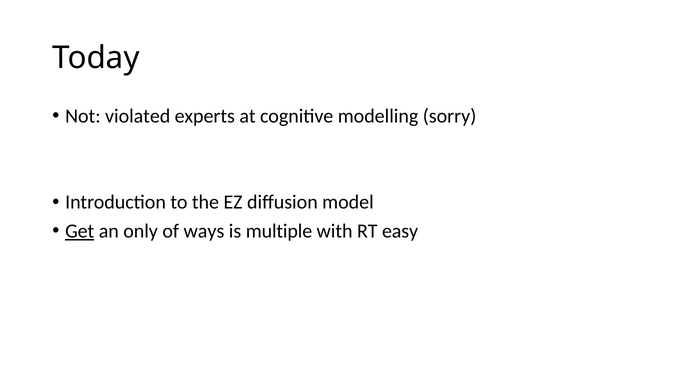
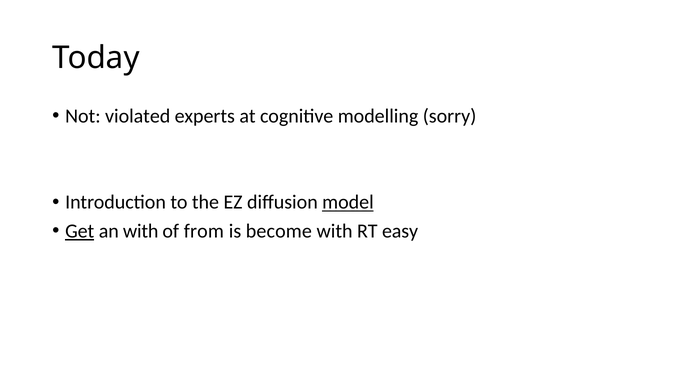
model underline: none -> present
an only: only -> with
ways: ways -> from
multiple: multiple -> become
